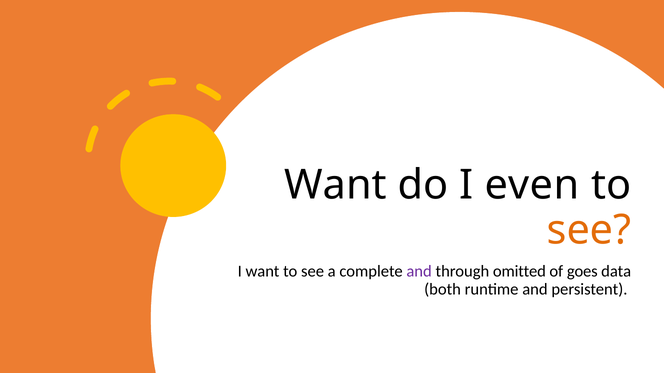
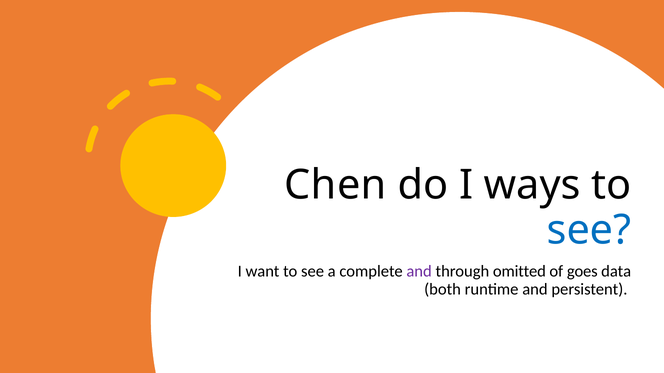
Want at (336, 185): Want -> Chen
even: even -> ways
see at (589, 230) colour: orange -> blue
